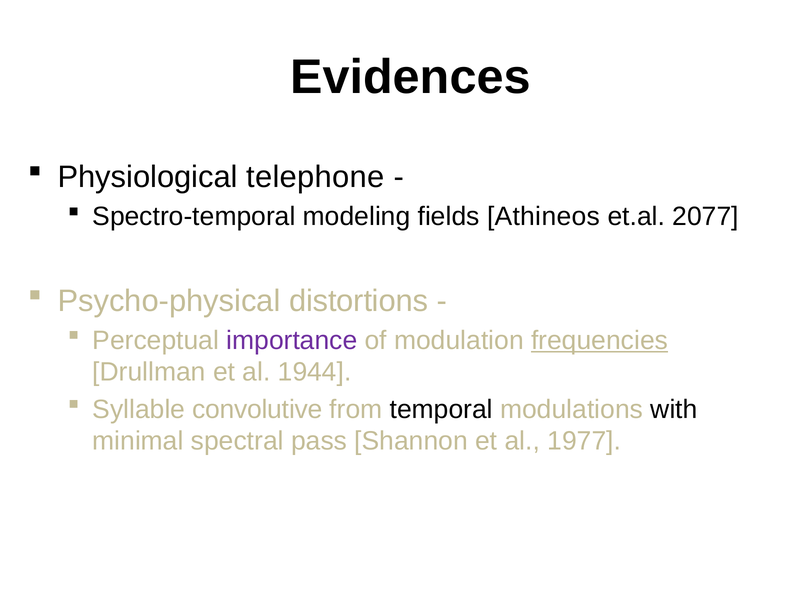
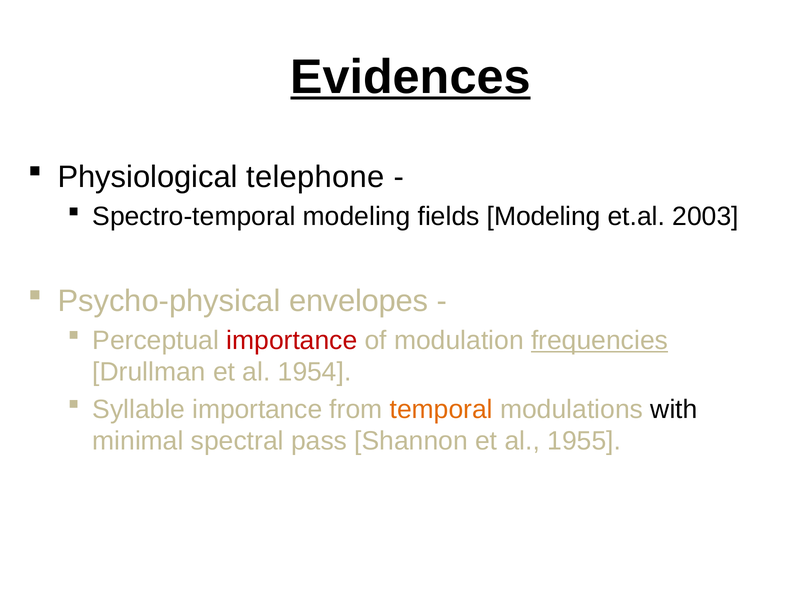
Evidences underline: none -> present
fields Athineos: Athineos -> Modeling
2077: 2077 -> 2003
distortions: distortions -> envelopes
importance at (292, 340) colour: purple -> red
1944: 1944 -> 1954
Syllable convolutive: convolutive -> importance
temporal colour: black -> orange
1977: 1977 -> 1955
